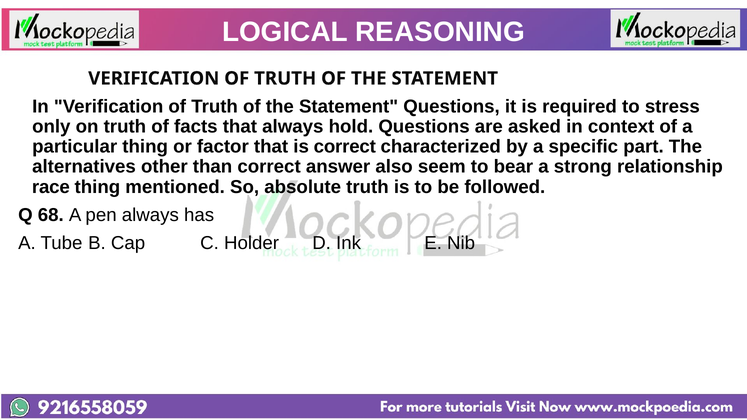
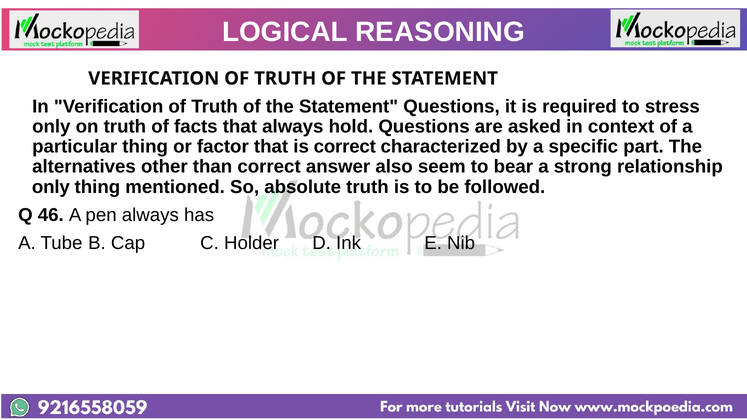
race at (51, 187): race -> only
68: 68 -> 46
